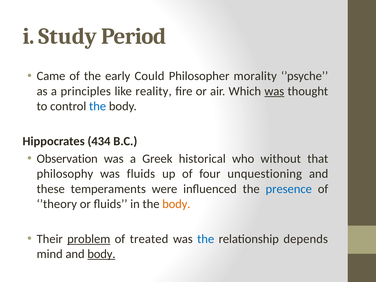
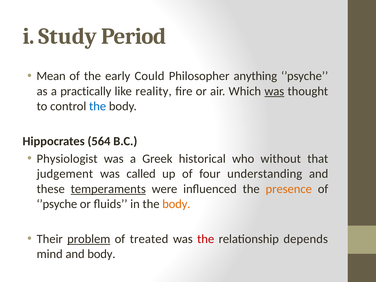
Came: Came -> Mean
morality: morality -> anything
principles: principles -> practically
434: 434 -> 564
Observation: Observation -> Physiologist
philosophy: philosophy -> judgement
was fluids: fluids -> called
unquestioning: unquestioning -> understanding
temperaments underline: none -> present
presence colour: blue -> orange
’theory at (57, 204): ’theory -> ’psyche
the at (206, 239) colour: blue -> red
body at (101, 254) underline: present -> none
